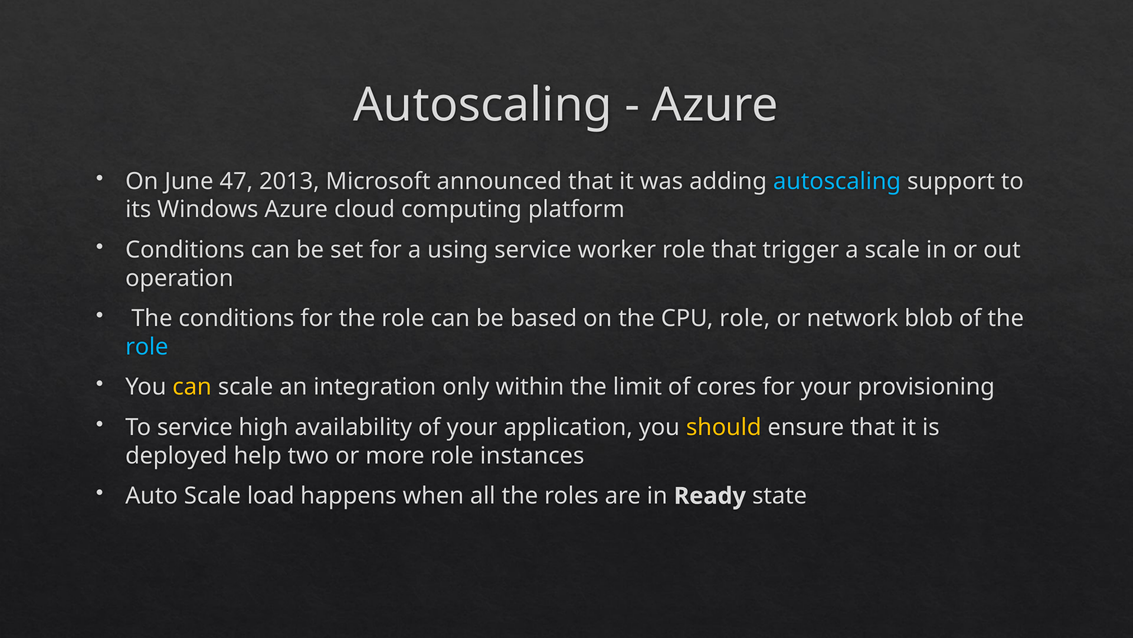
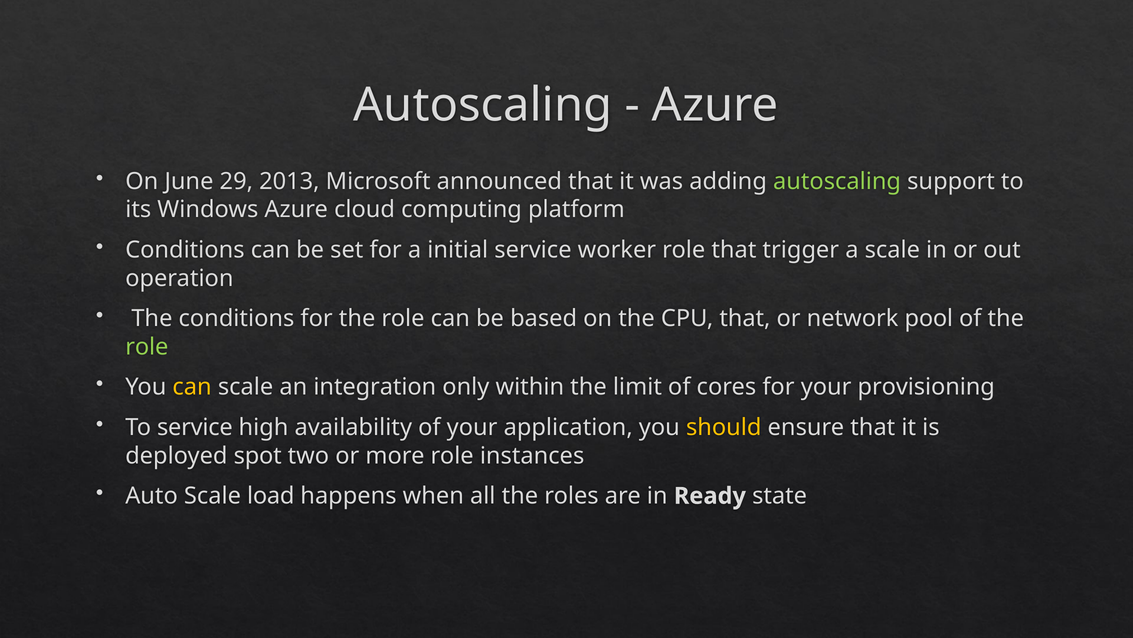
47: 47 -> 29
autoscaling at (837, 181) colour: light blue -> light green
using: using -> initial
CPU role: role -> that
blob: blob -> pool
role at (147, 347) colour: light blue -> light green
help: help -> spot
